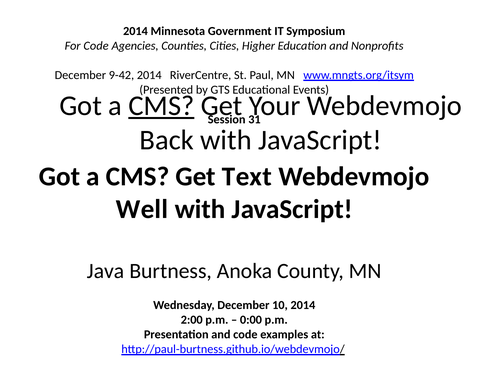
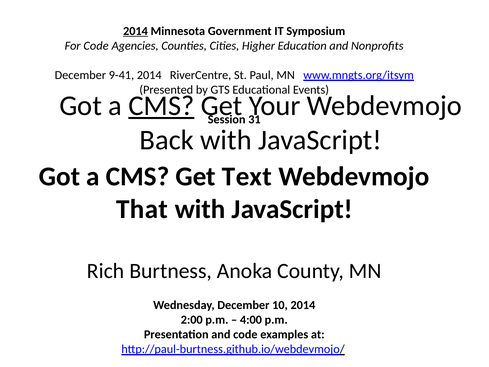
2014 at (135, 31) underline: none -> present
9-42: 9-42 -> 9-41
Well: Well -> That
Java: Java -> Rich
0:00: 0:00 -> 4:00
